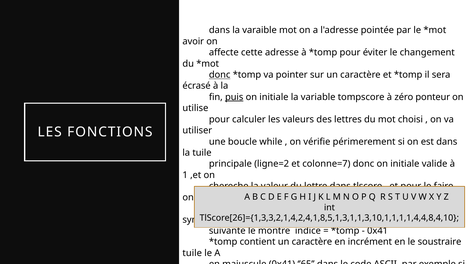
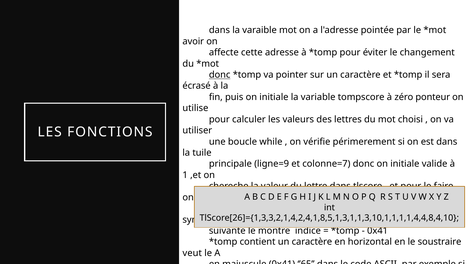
puis underline: present -> none
ligne=2: ligne=2 -> ligne=9
incrément: incrément -> horizontal
tuile at (192, 253): tuile -> veut
